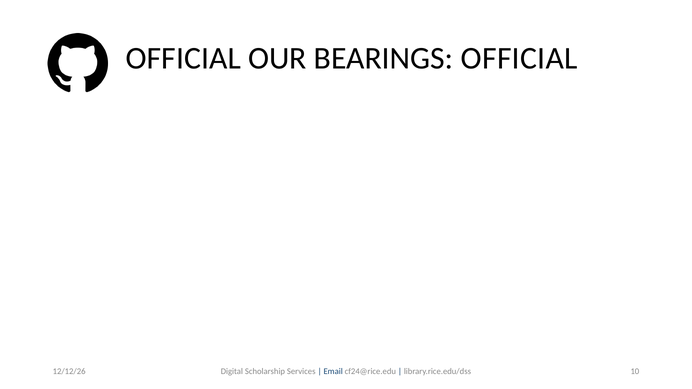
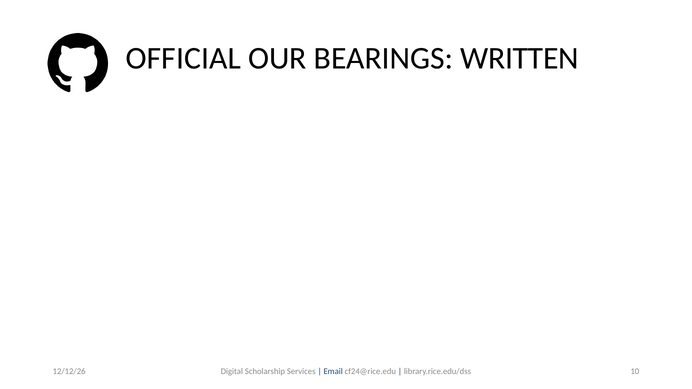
BEARINGS OFFICIAL: OFFICIAL -> WRITTEN
